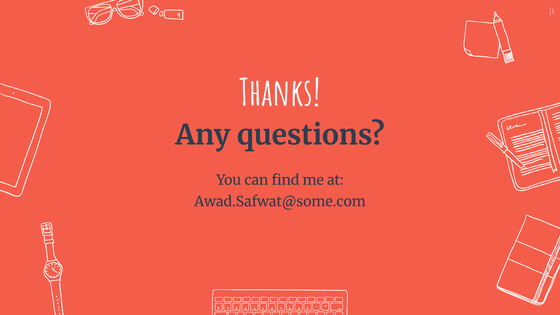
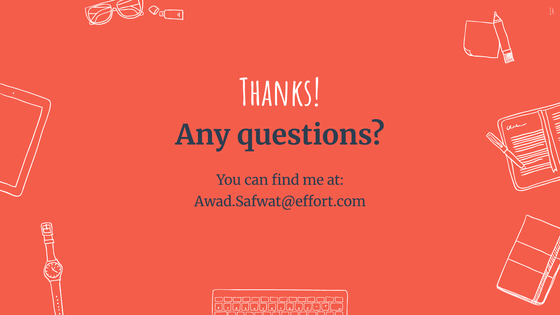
Awad.Safwat@some.com: Awad.Safwat@some.com -> Awad.Safwat@effort.com
